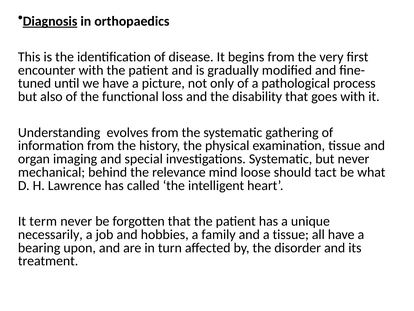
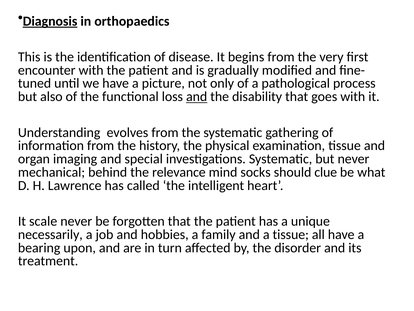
and at (197, 97) underline: none -> present
loose: loose -> socks
tact: tact -> clue
term: term -> scale
